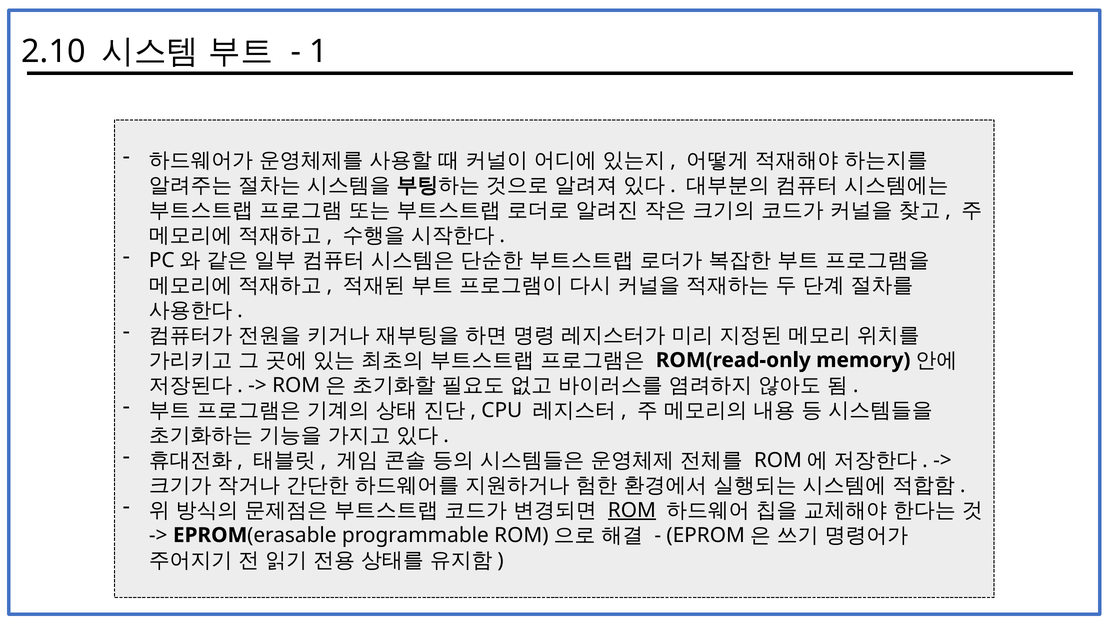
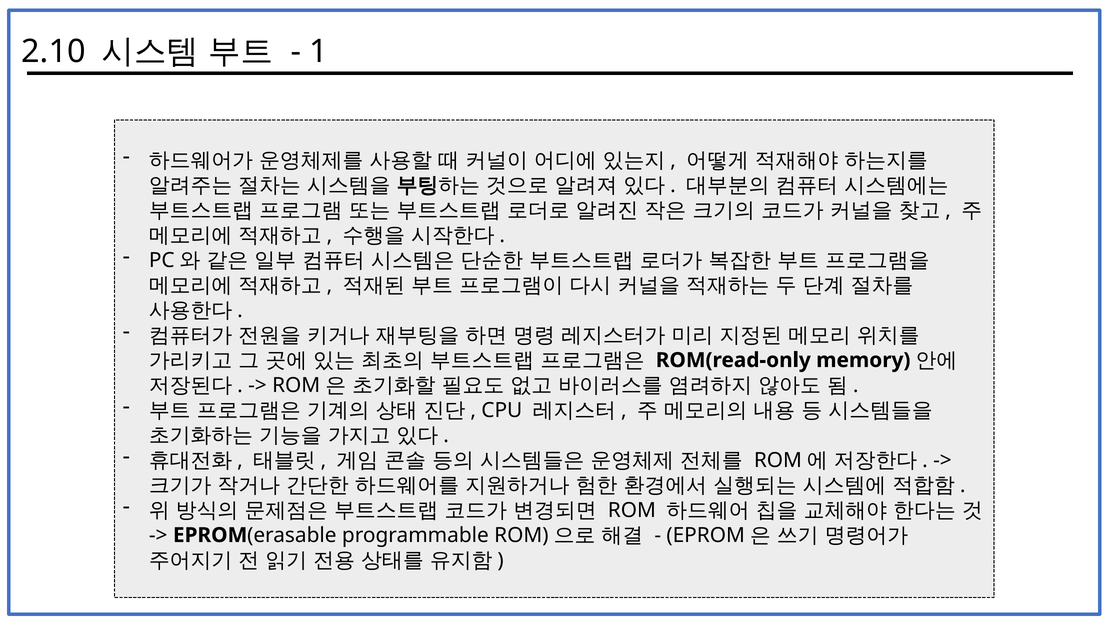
ROM underline: present -> none
